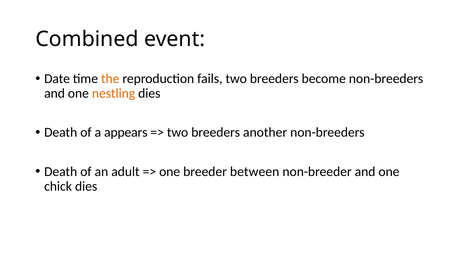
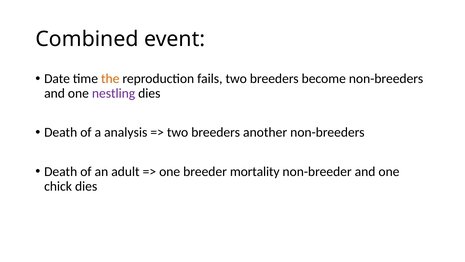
nestling colour: orange -> purple
appears: appears -> analysis
between: between -> mortality
